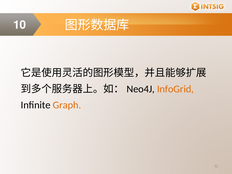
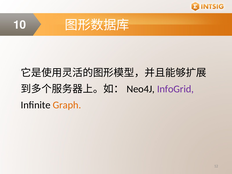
InfoGrid colour: orange -> purple
